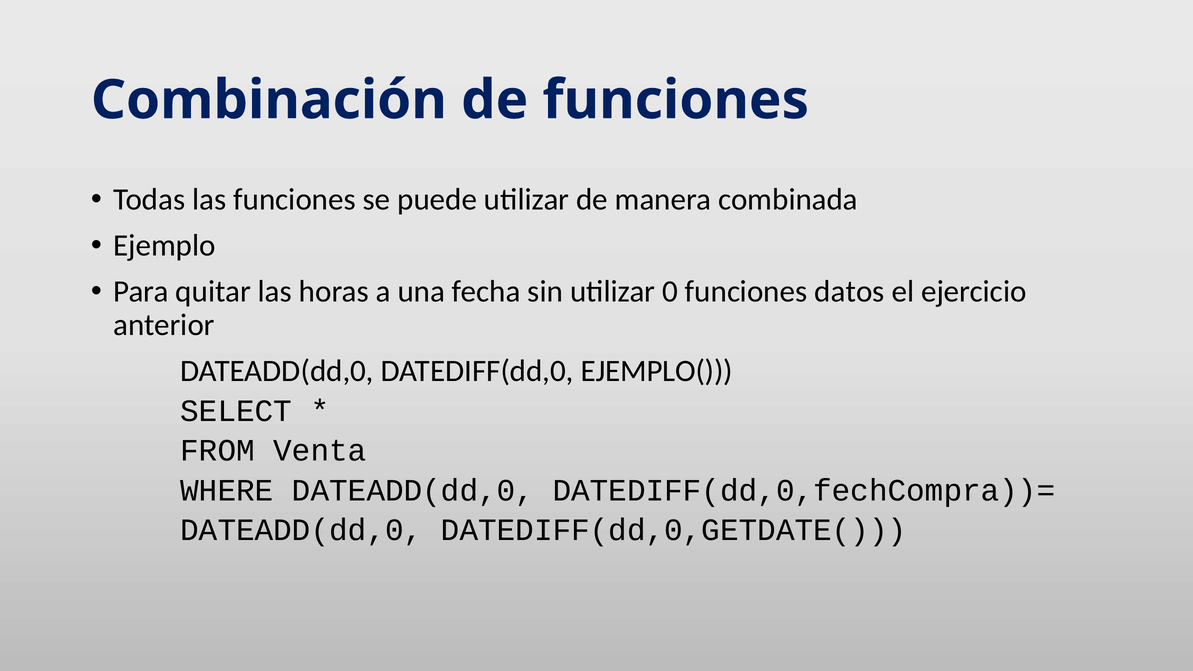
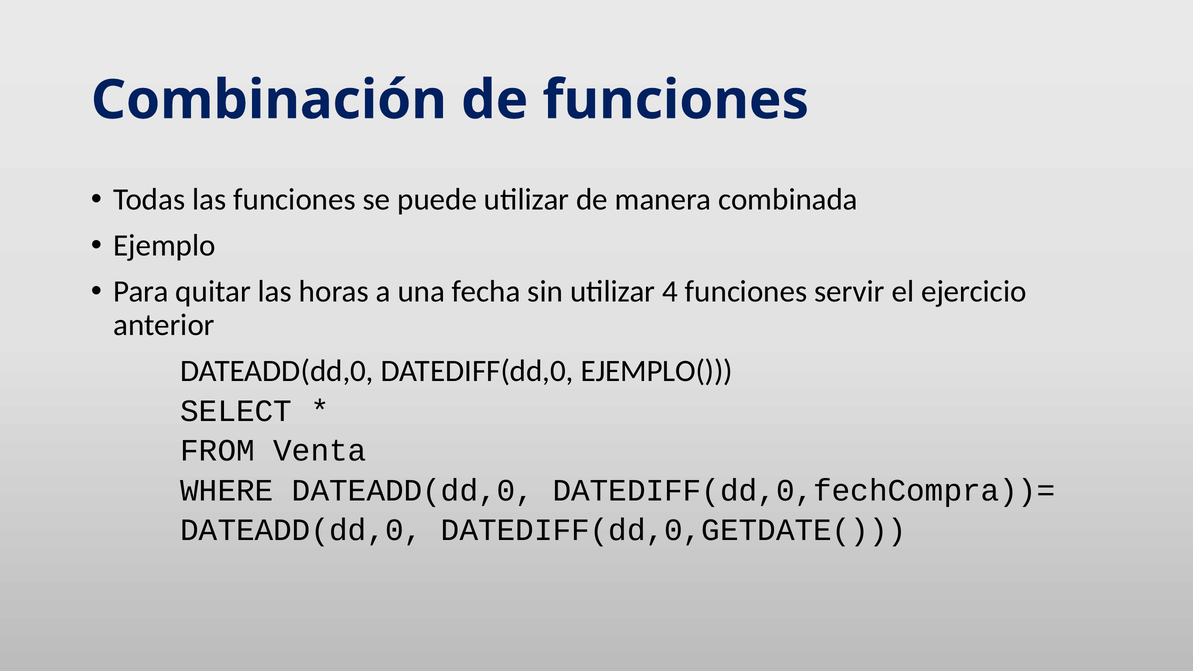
0: 0 -> 4
datos: datos -> servir
